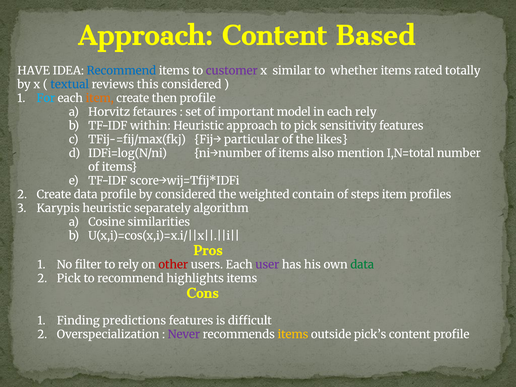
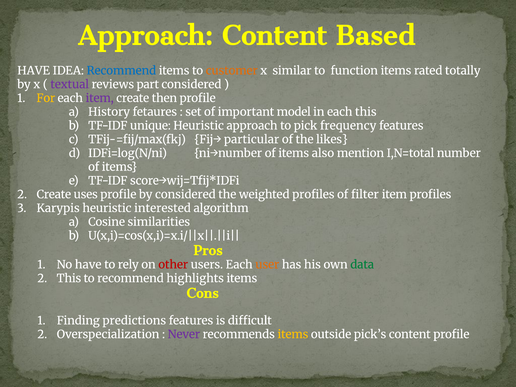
customer colour: purple -> orange
whether: whether -> function
textual colour: blue -> purple
this: this -> part
For colour: light blue -> yellow
item at (100, 98) colour: orange -> purple
Horvitz: Horvitz -> History
each rely: rely -> this
within: within -> unique
sensitivity: sensitivity -> frequency
Create data: data -> uses
weighted contain: contain -> profiles
steps: steps -> filter
separately: separately -> interested
No filter: filter -> have
user colour: purple -> orange
Pick at (69, 278): Pick -> This
